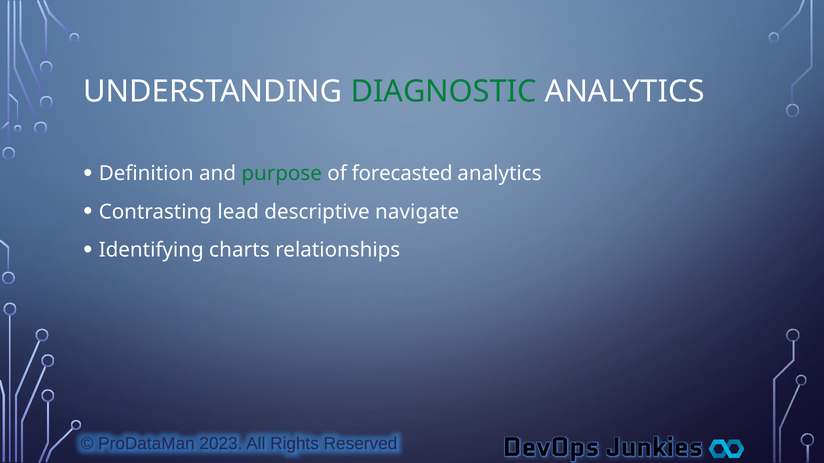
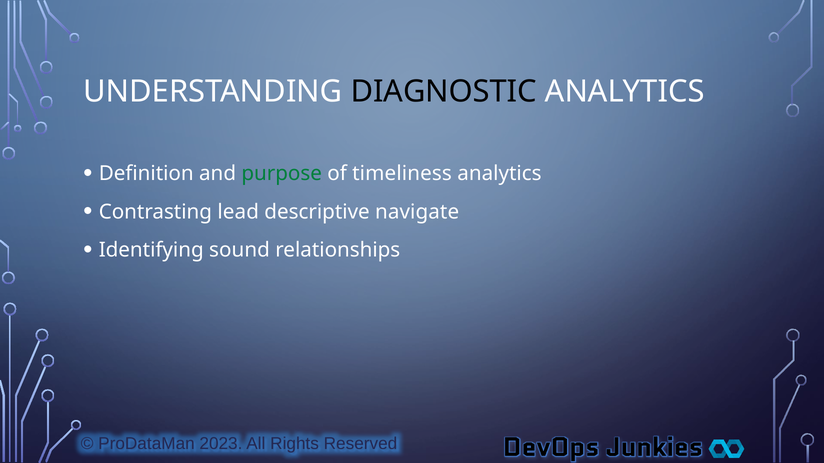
DIAGNOSTIC colour: green -> black
forecasted: forecasted -> timeliness
charts: charts -> sound
